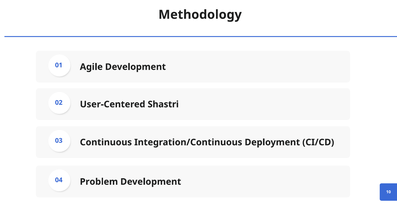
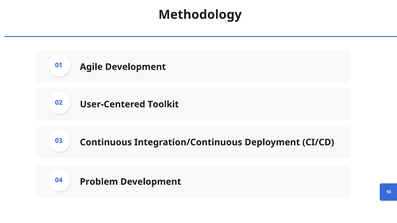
Shastri: Shastri -> Toolkit
